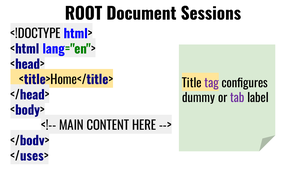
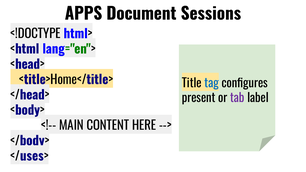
ROOT: ROOT -> APPS
tag colour: purple -> blue
dummy: dummy -> present
